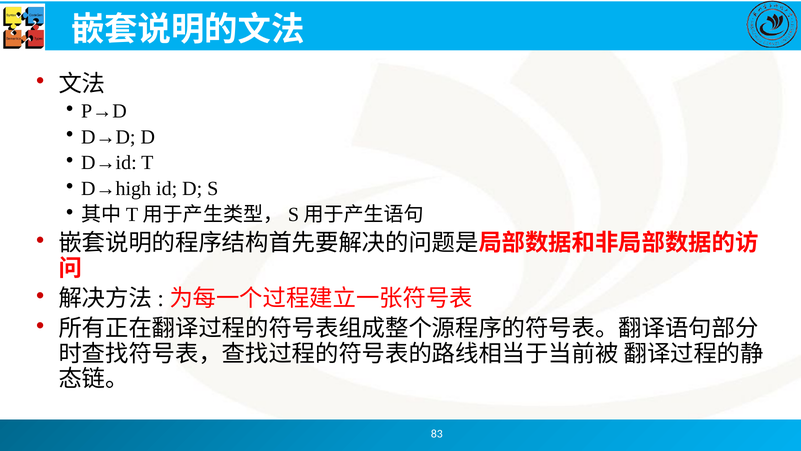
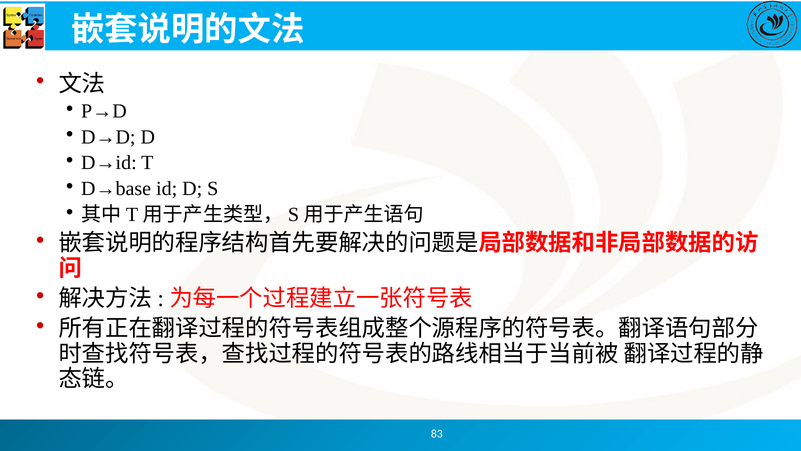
D→high: D→high -> D→base
